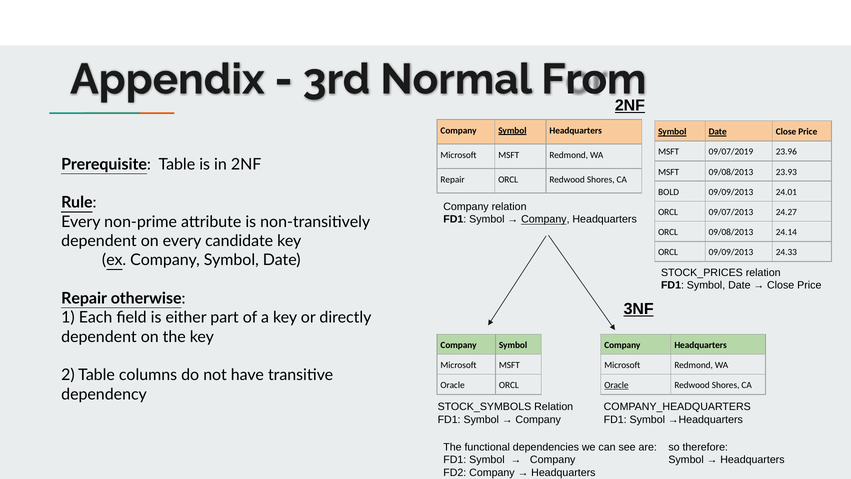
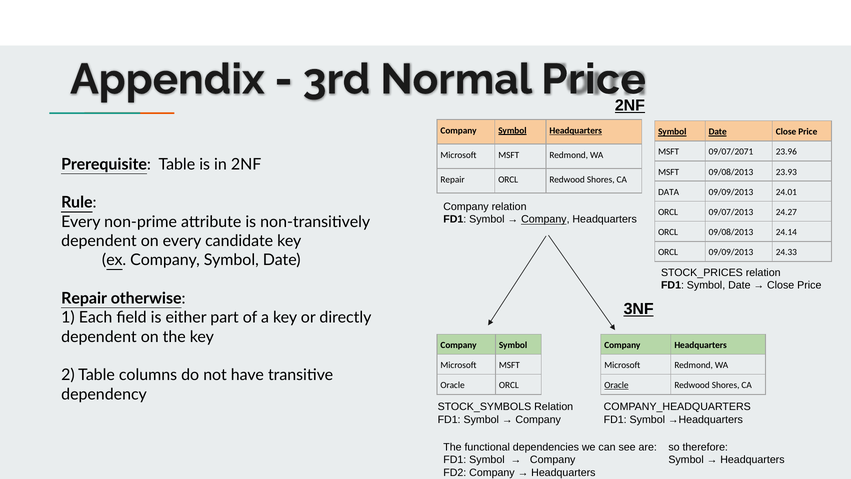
Normal From: From -> Price
Headquarters at (576, 130) underline: none -> present
09/07/2019: 09/07/2019 -> 09/07/2071
BOLD: BOLD -> DATA
